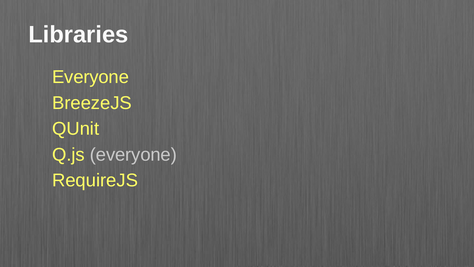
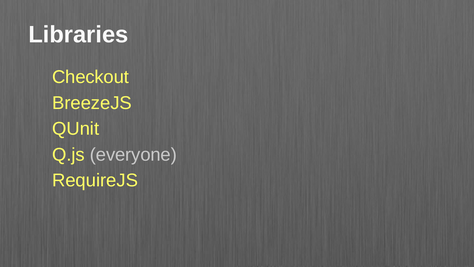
Everyone at (91, 77): Everyone -> Checkout
